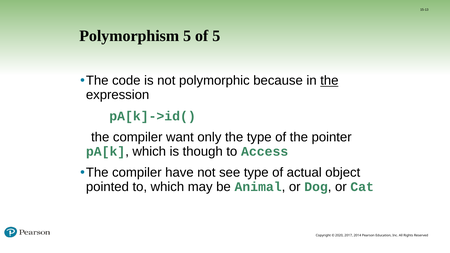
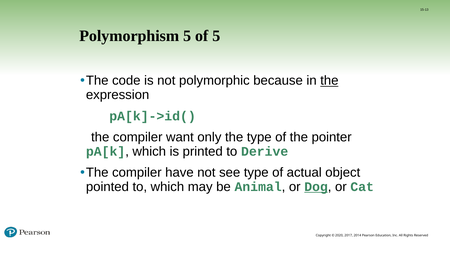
though: though -> printed
Access: Access -> Derive
Dog underline: none -> present
